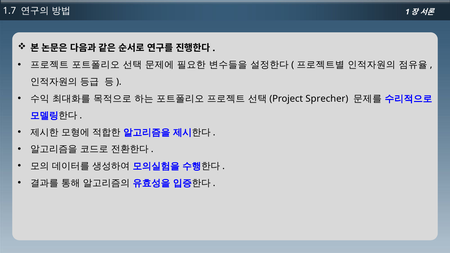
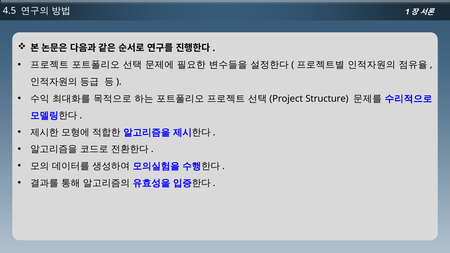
1.7: 1.7 -> 4.5
Sprecher: Sprecher -> Structure
